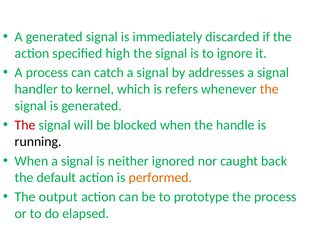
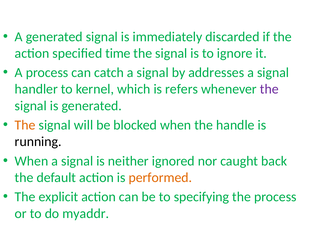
high: high -> time
the at (269, 89) colour: orange -> purple
The at (25, 125) colour: red -> orange
output: output -> explicit
prototype: prototype -> specifying
elapsed: elapsed -> myaddr
